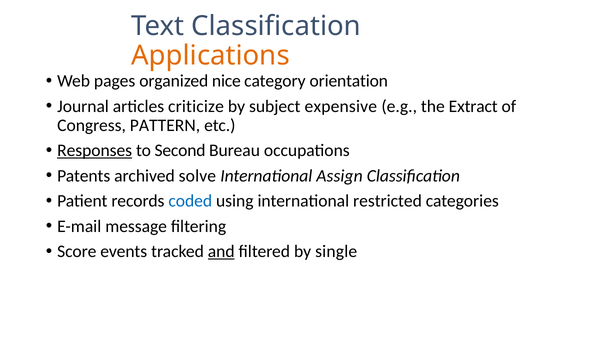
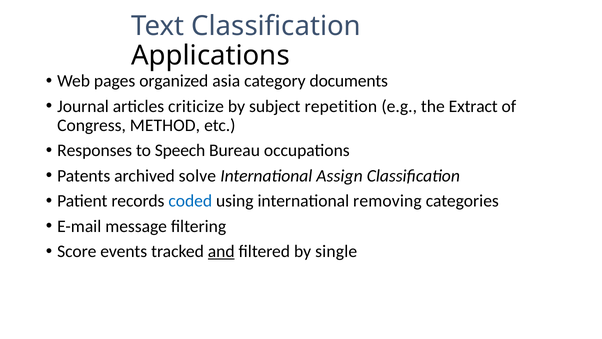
Applications colour: orange -> black
nice: nice -> asia
orientation: orientation -> documents
expensive: expensive -> repetition
PATTERN: PATTERN -> METHOD
Responses underline: present -> none
Second: Second -> Speech
restricted: restricted -> removing
